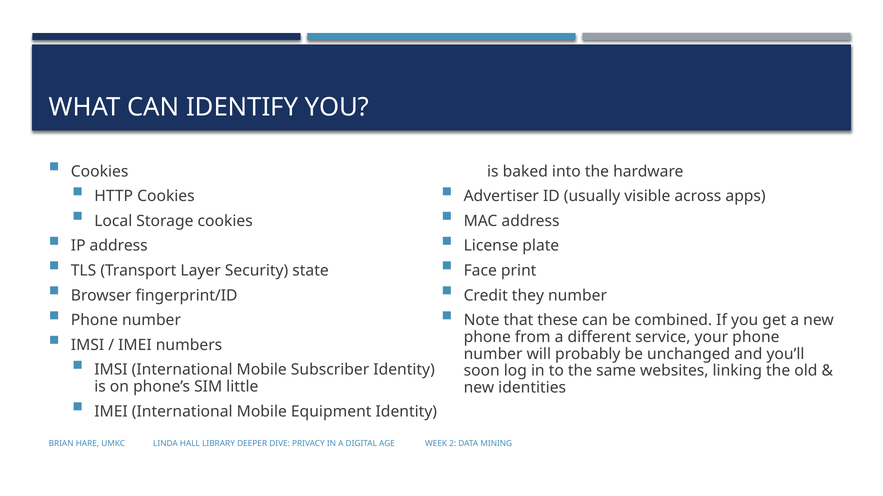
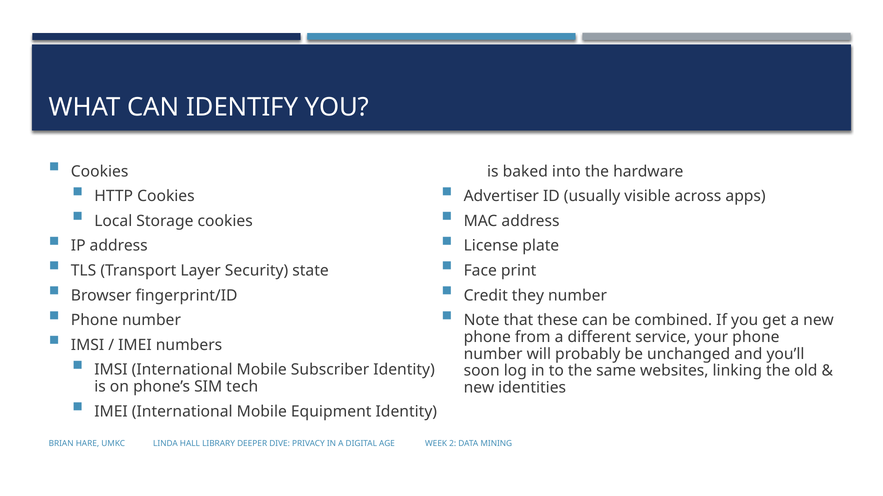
little: little -> tech
